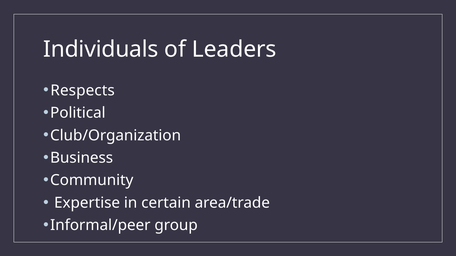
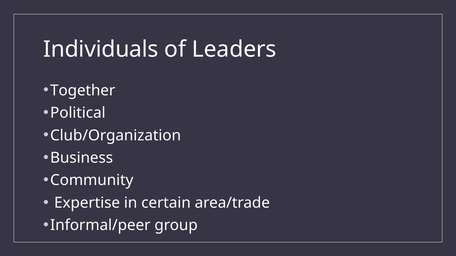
Respects: Respects -> Together
